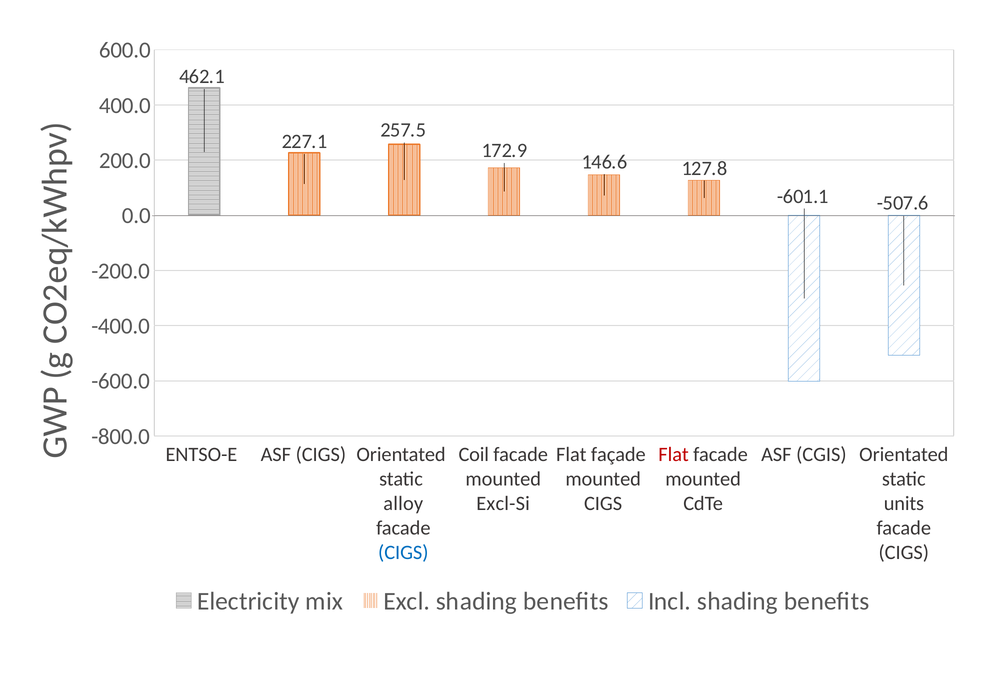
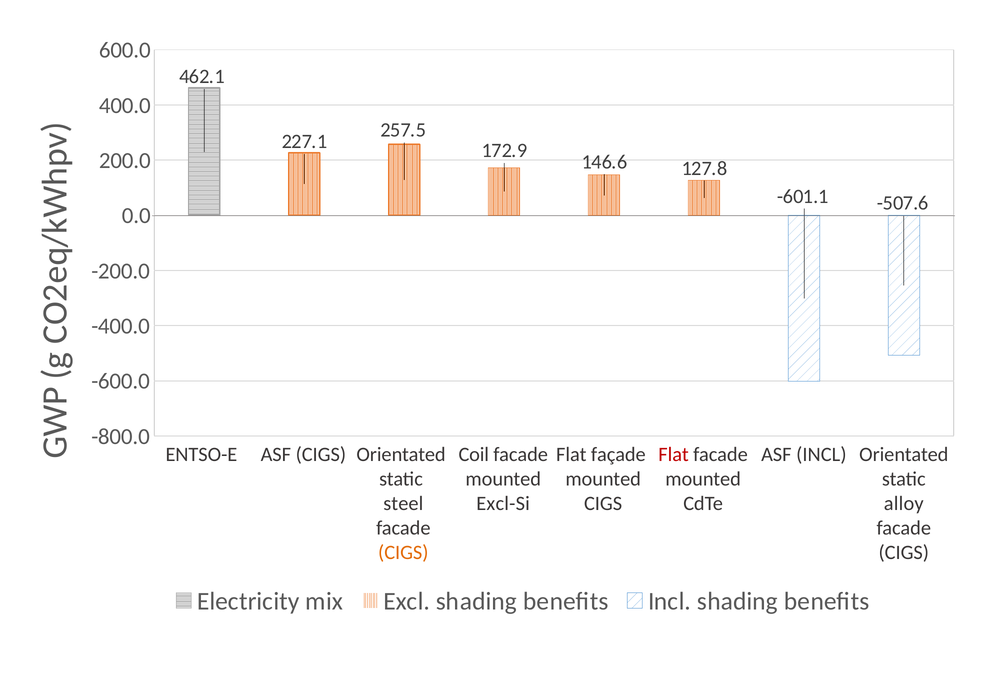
ASF CGIS: CGIS -> INCL
alloy: alloy -> steel
units: units -> alloy
CIGS at (403, 552) colour: blue -> orange
